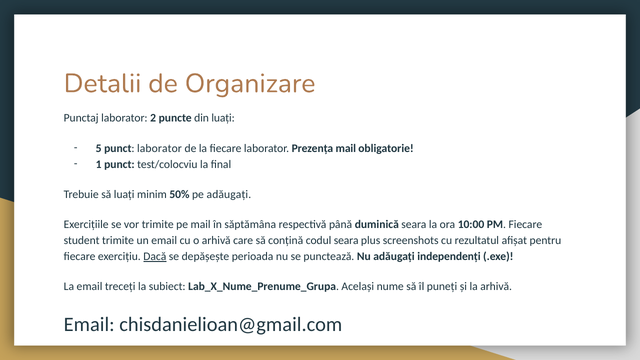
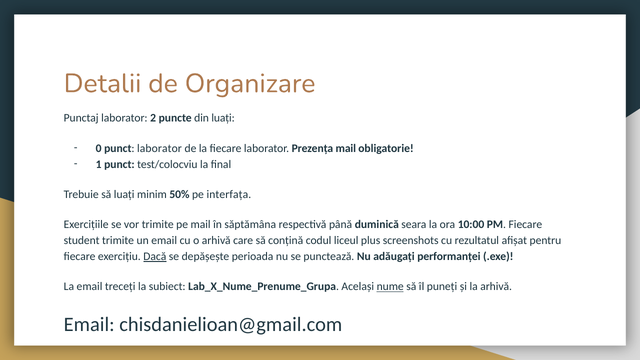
5: 5 -> 0
pe adăugați: adăugați -> interfața
codul seara: seara -> liceul
independenți: independenți -> performanței
nume underline: none -> present
